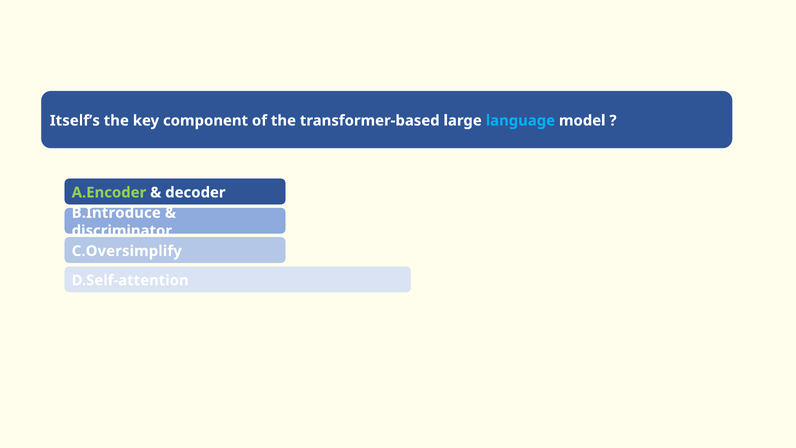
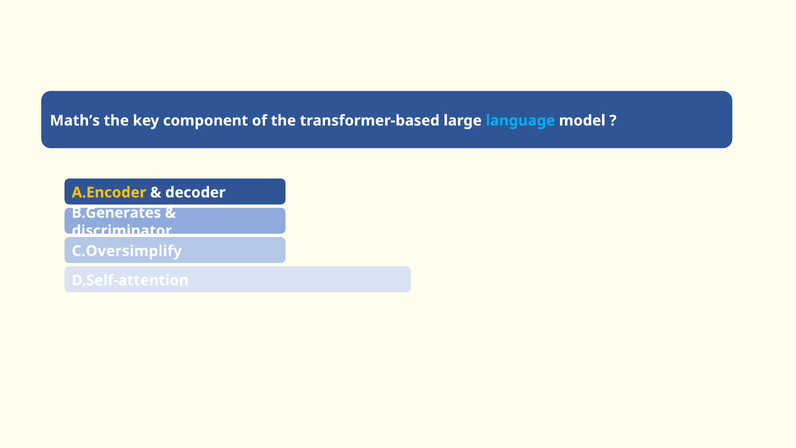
Itself’s: Itself’s -> Math’s
A.Encoder colour: light green -> yellow
B.Introduce: B.Introduce -> B.Generates
